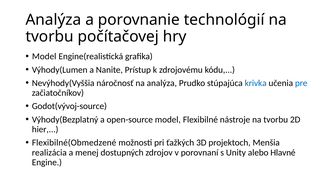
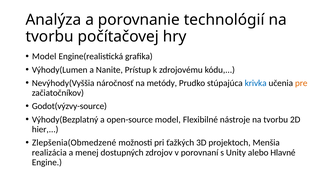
na analýza: analýza -> metódy
pre colour: blue -> orange
Godot(vývoj-source: Godot(vývoj-source -> Godot(výzvy-source
Flexibilné(Obmedzené: Flexibilné(Obmedzené -> Zlepšenia(Obmedzené
